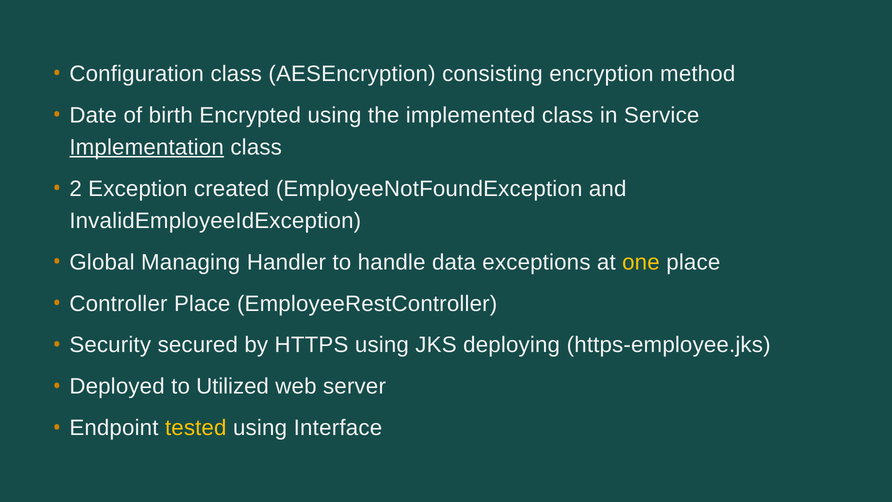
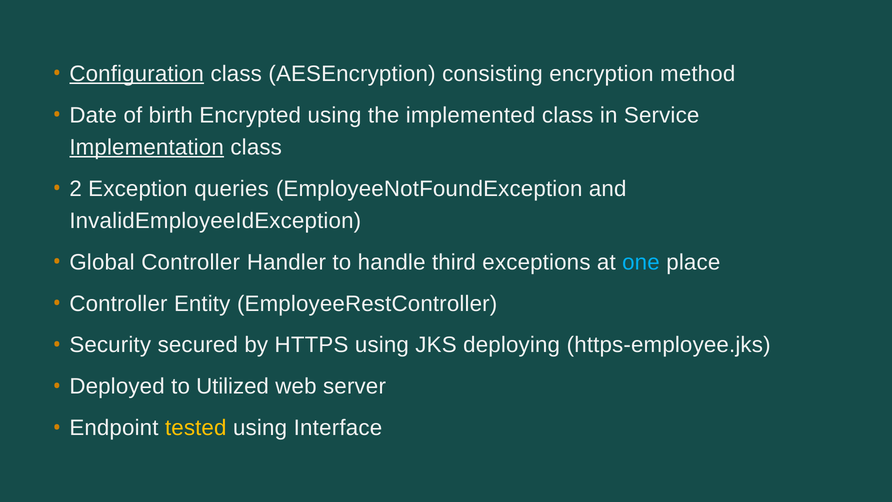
Configuration underline: none -> present
created: created -> queries
Global Managing: Managing -> Controller
data: data -> third
one colour: yellow -> light blue
Controller Place: Place -> Entity
